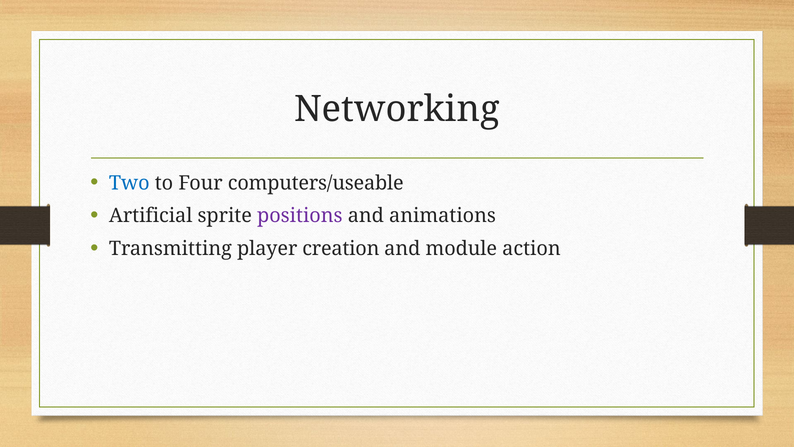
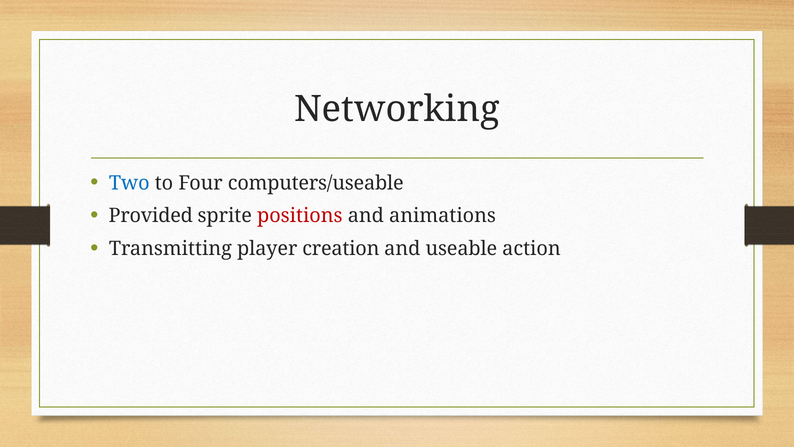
Artificial: Artificial -> Provided
positions colour: purple -> red
module: module -> useable
